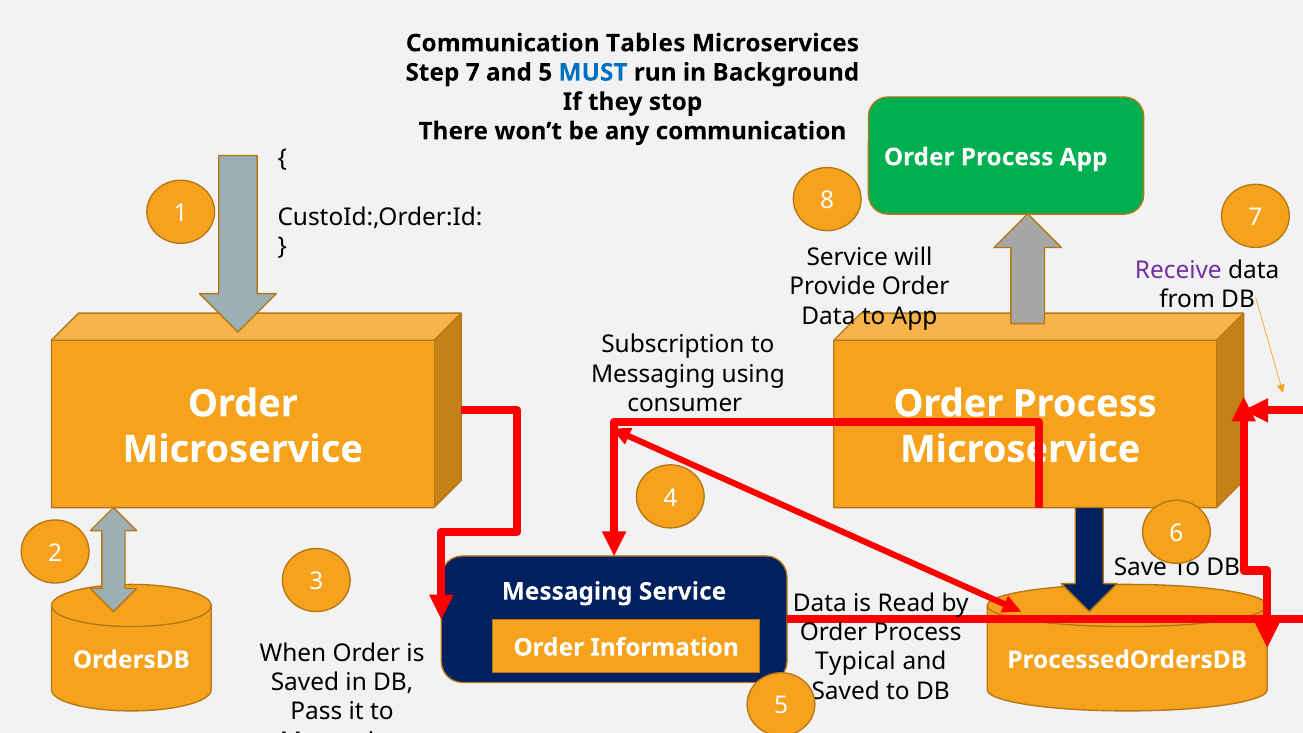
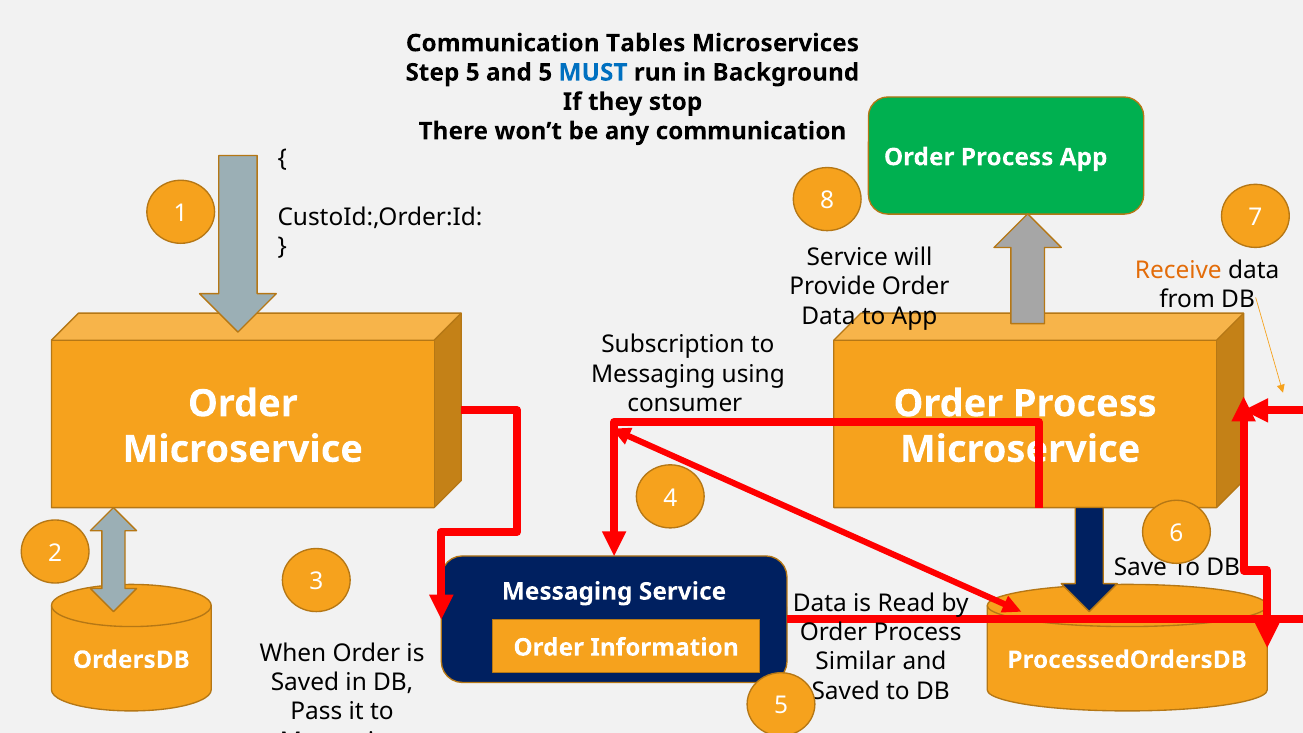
Step 7: 7 -> 5
Receive colour: purple -> orange
Typical: Typical -> Similar
